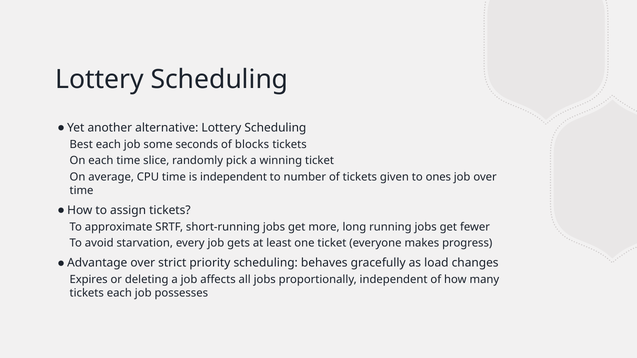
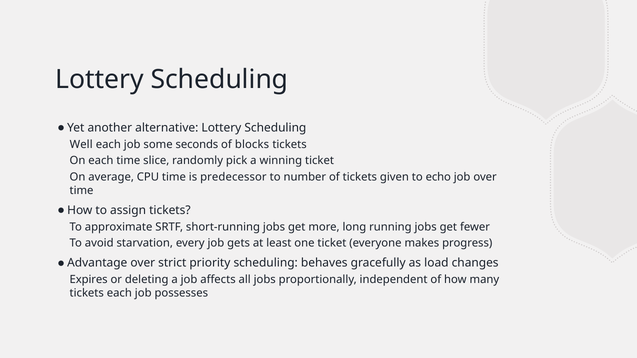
Best: Best -> Well
is independent: independent -> predecessor
ones: ones -> echo
